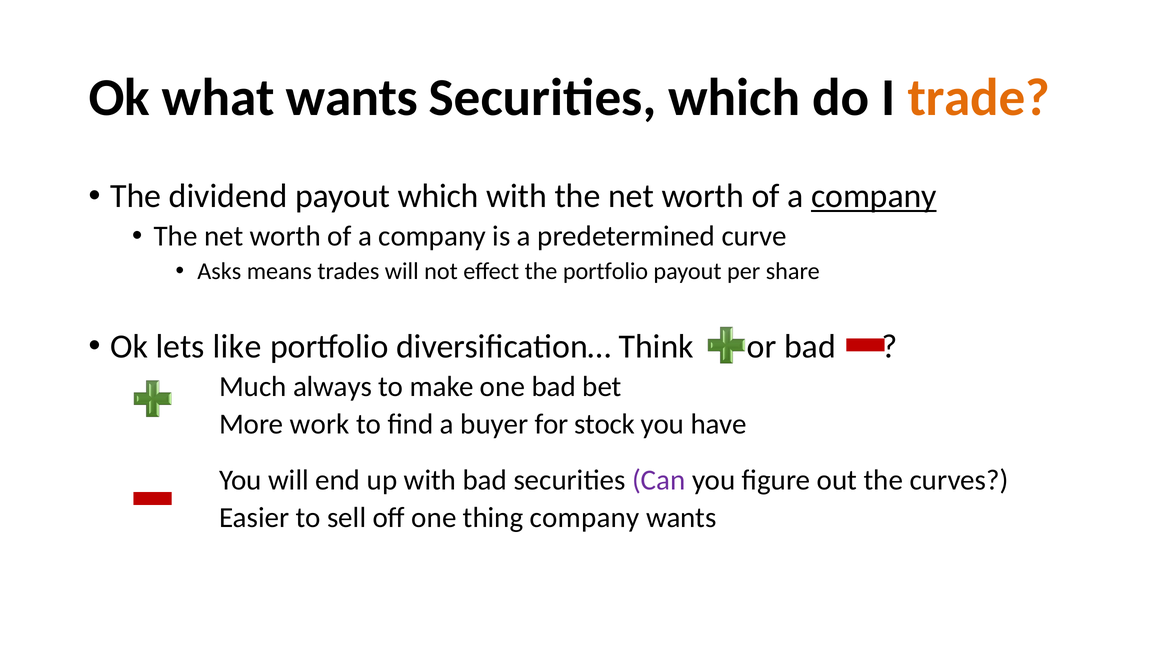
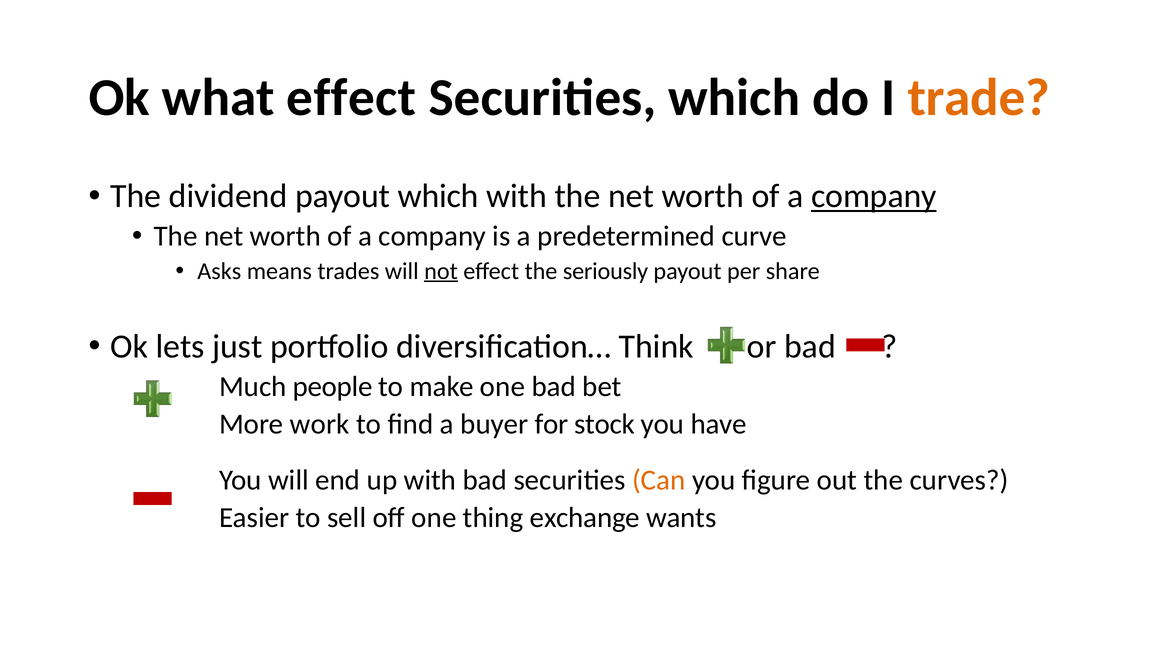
what wants: wants -> effect
not underline: none -> present
the portfolio: portfolio -> seriously
like: like -> just
always: always -> people
Can colour: purple -> orange
thing company: company -> exchange
